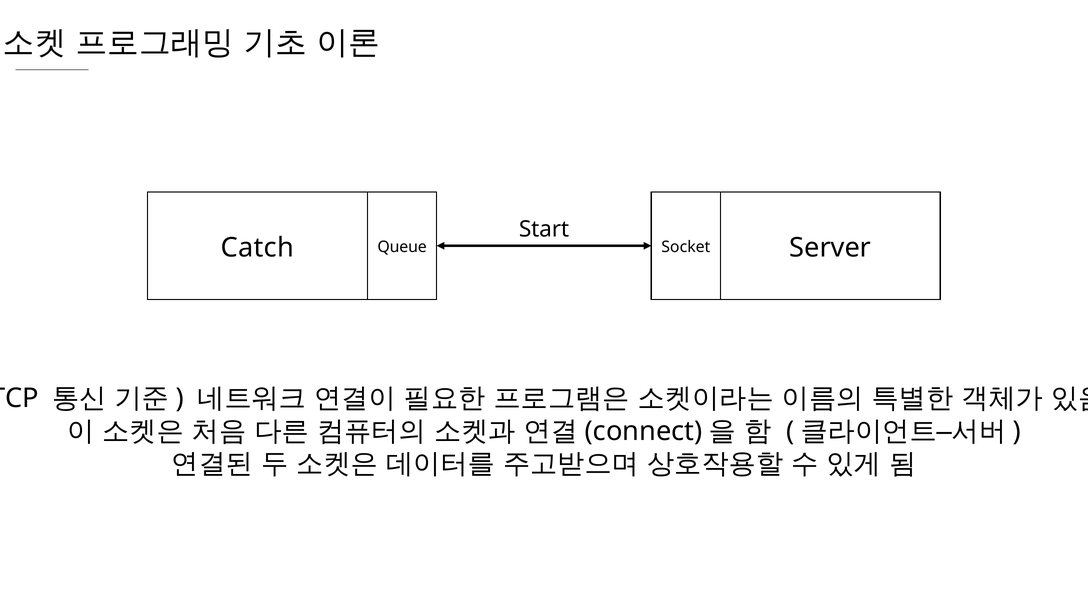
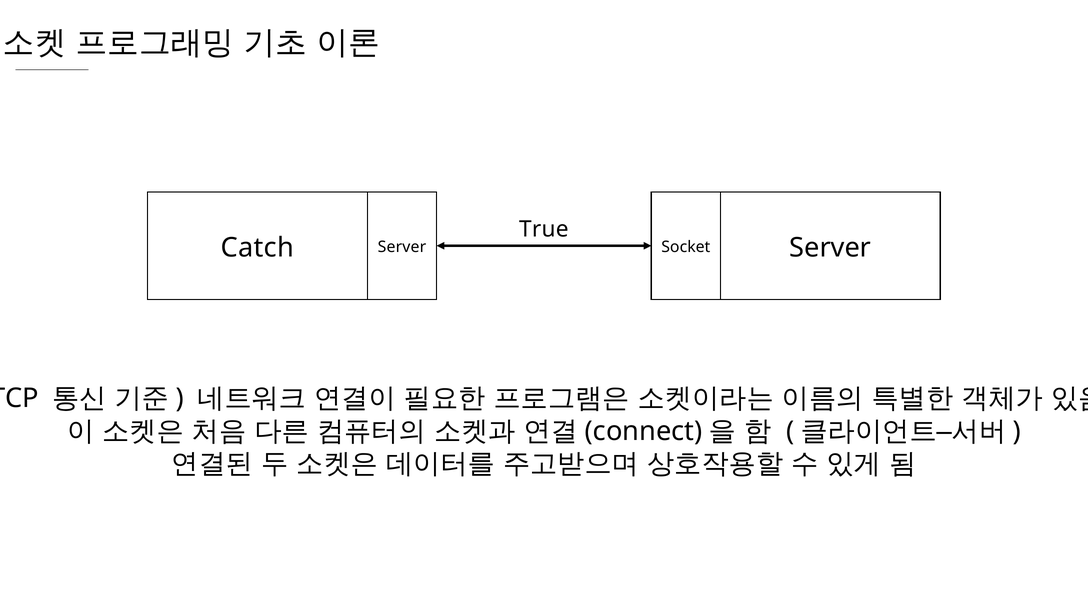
Start: Start -> True
Queue at (402, 247): Queue -> Server
